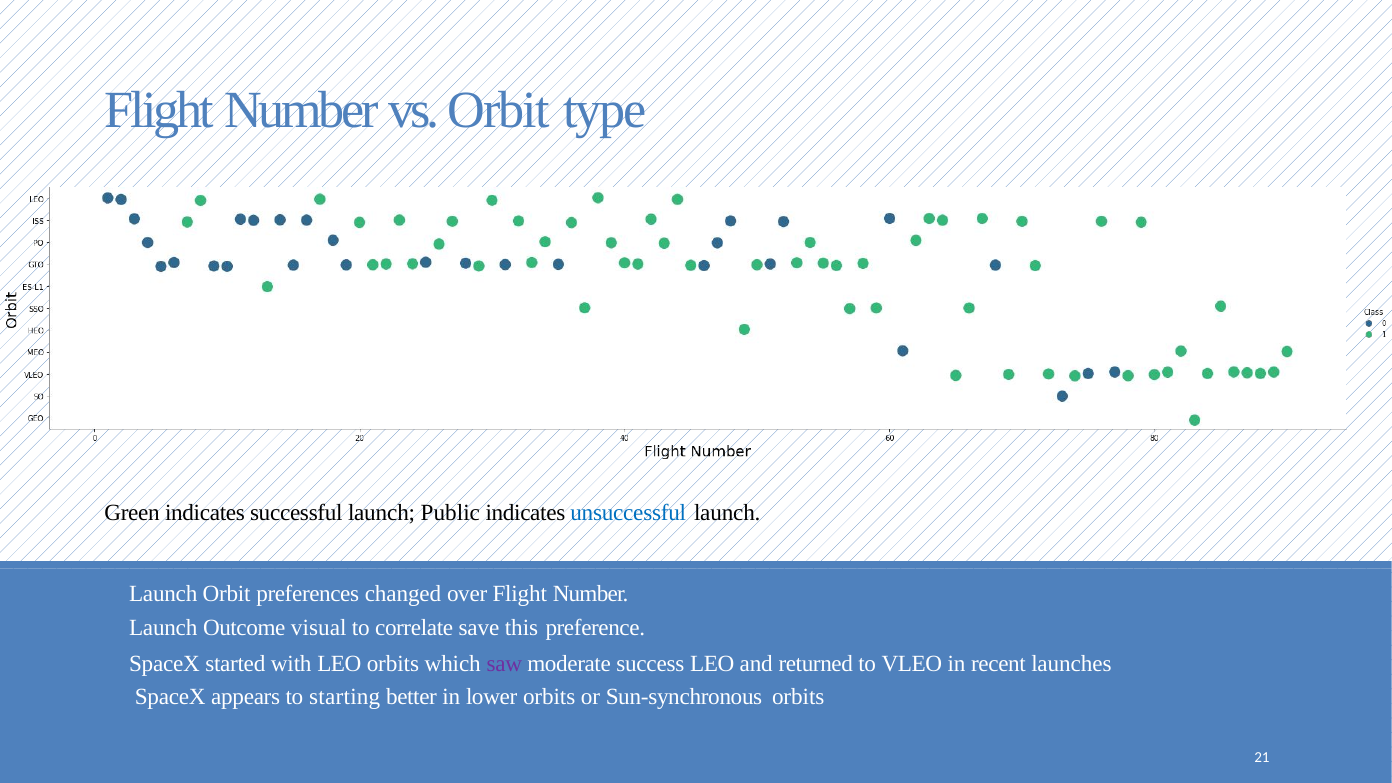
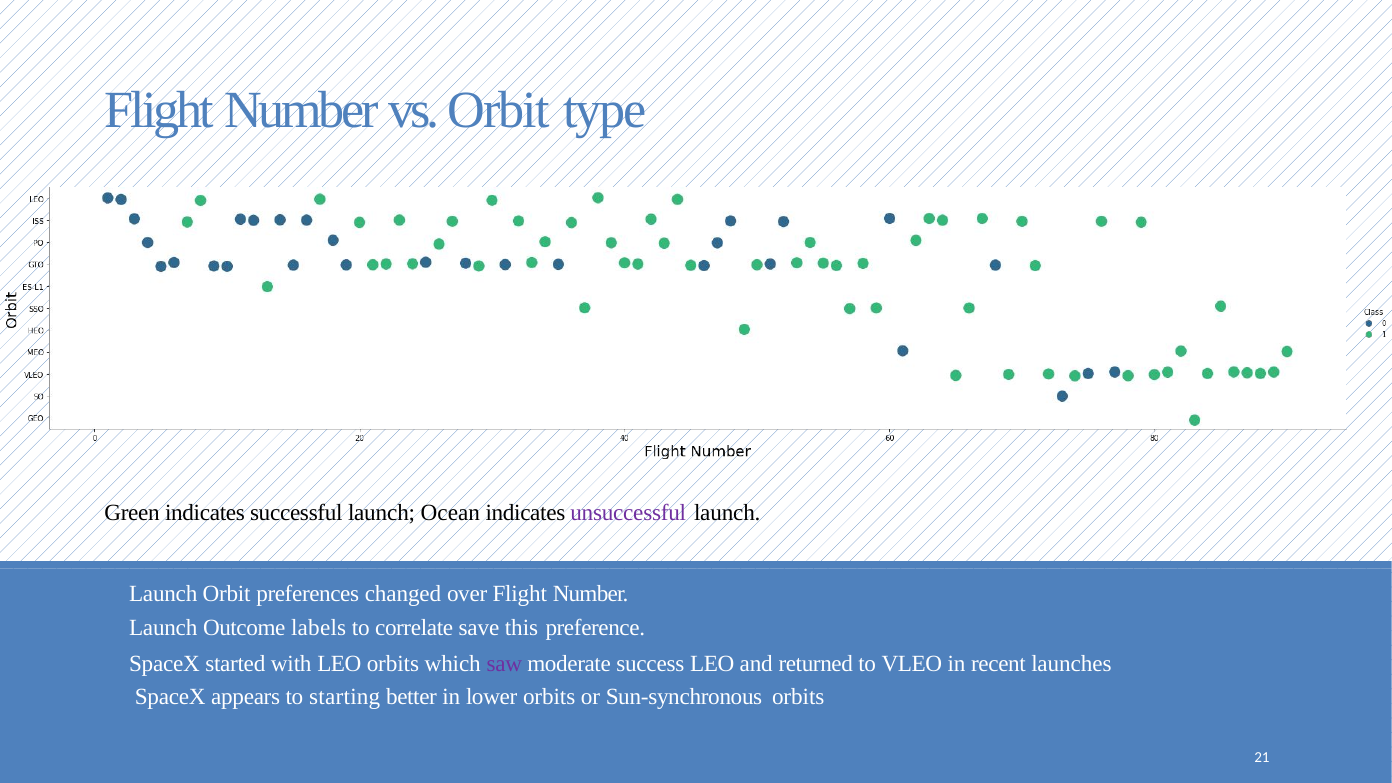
Public: Public -> Ocean
unsuccessful colour: blue -> purple
visual: visual -> labels
